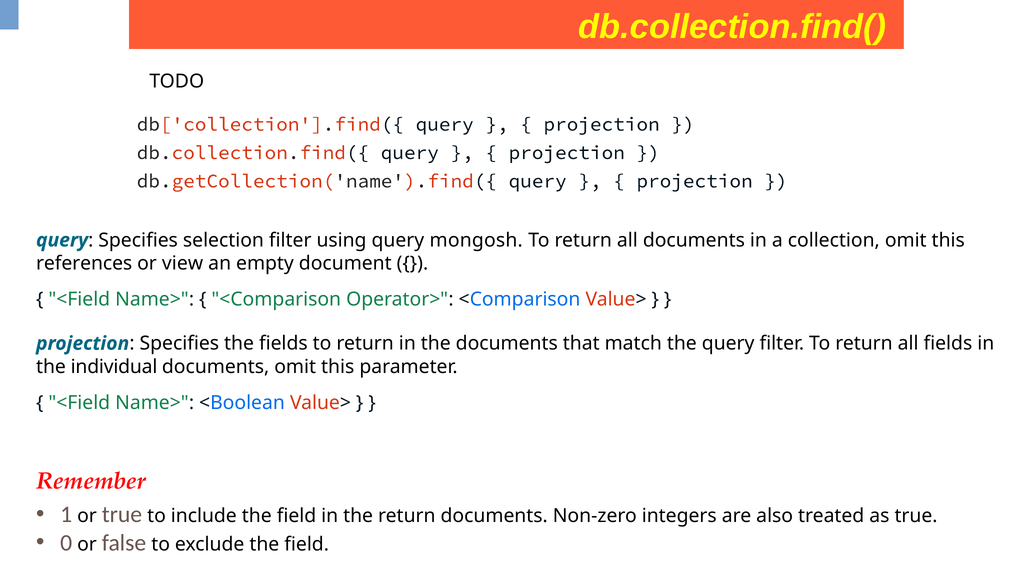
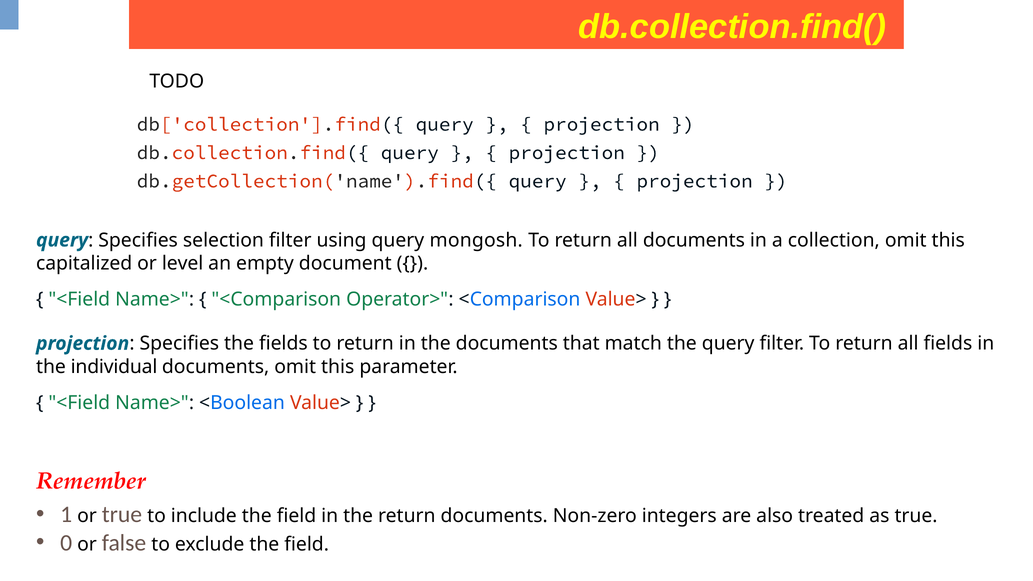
references: references -> capitalized
view: view -> level
